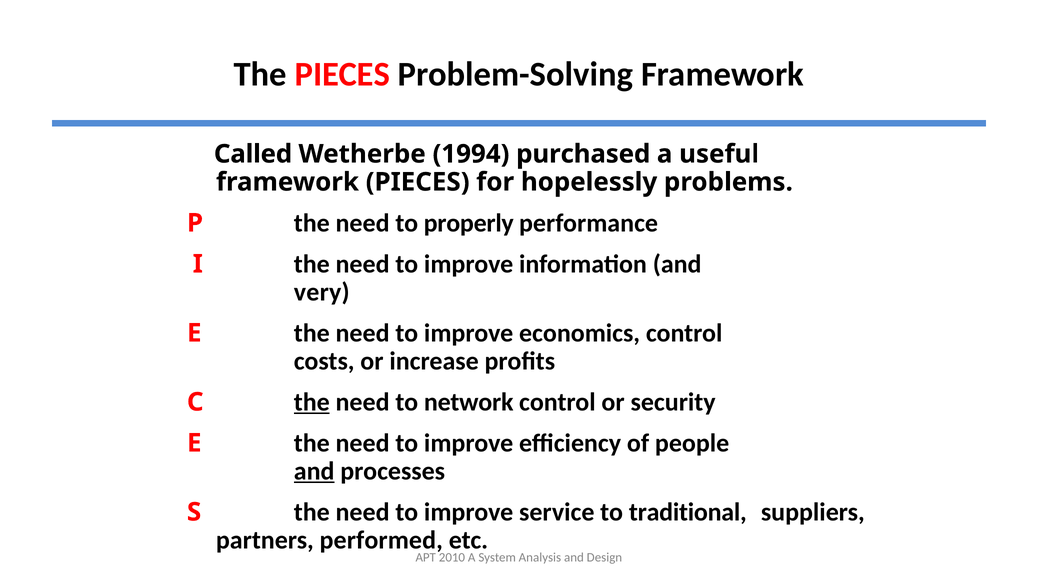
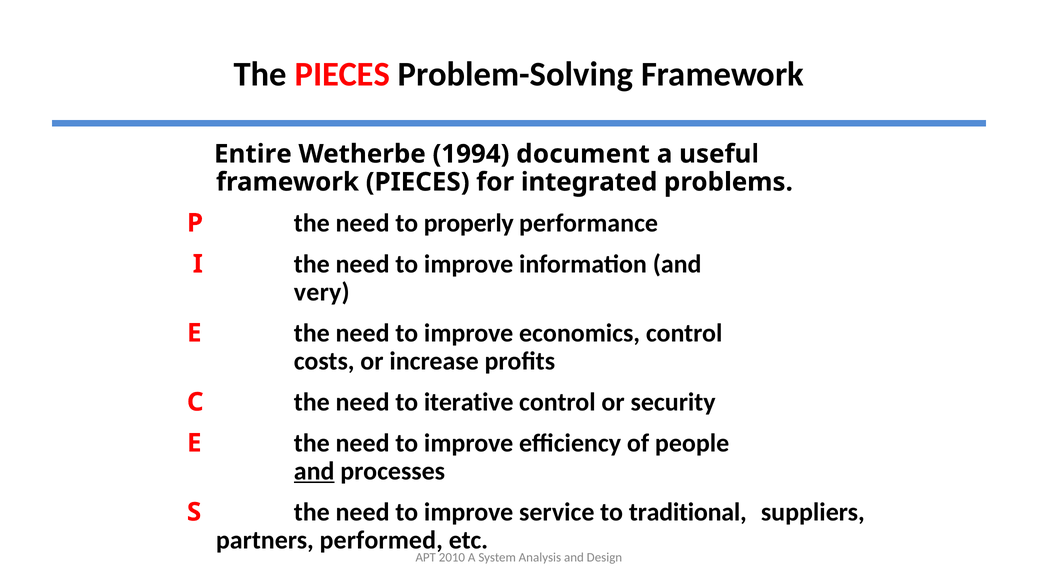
Called: Called -> Entire
purchased: purchased -> document
hopelessly: hopelessly -> integrated
the at (312, 402) underline: present -> none
network: network -> iterative
